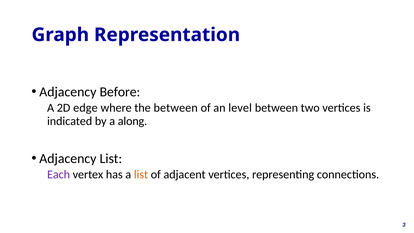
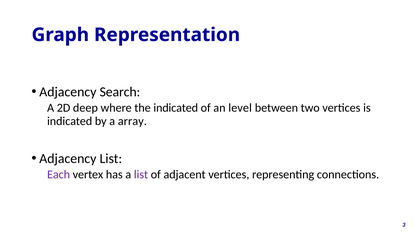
Before: Before -> Search
edge: edge -> deep
the between: between -> indicated
along: along -> array
list at (141, 175) colour: orange -> purple
